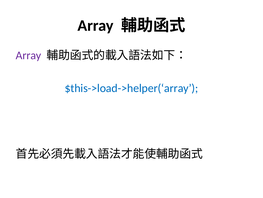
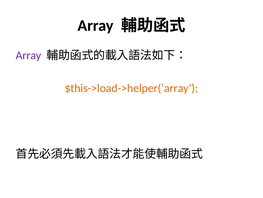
$this->load->helper(‘array colour: blue -> orange
